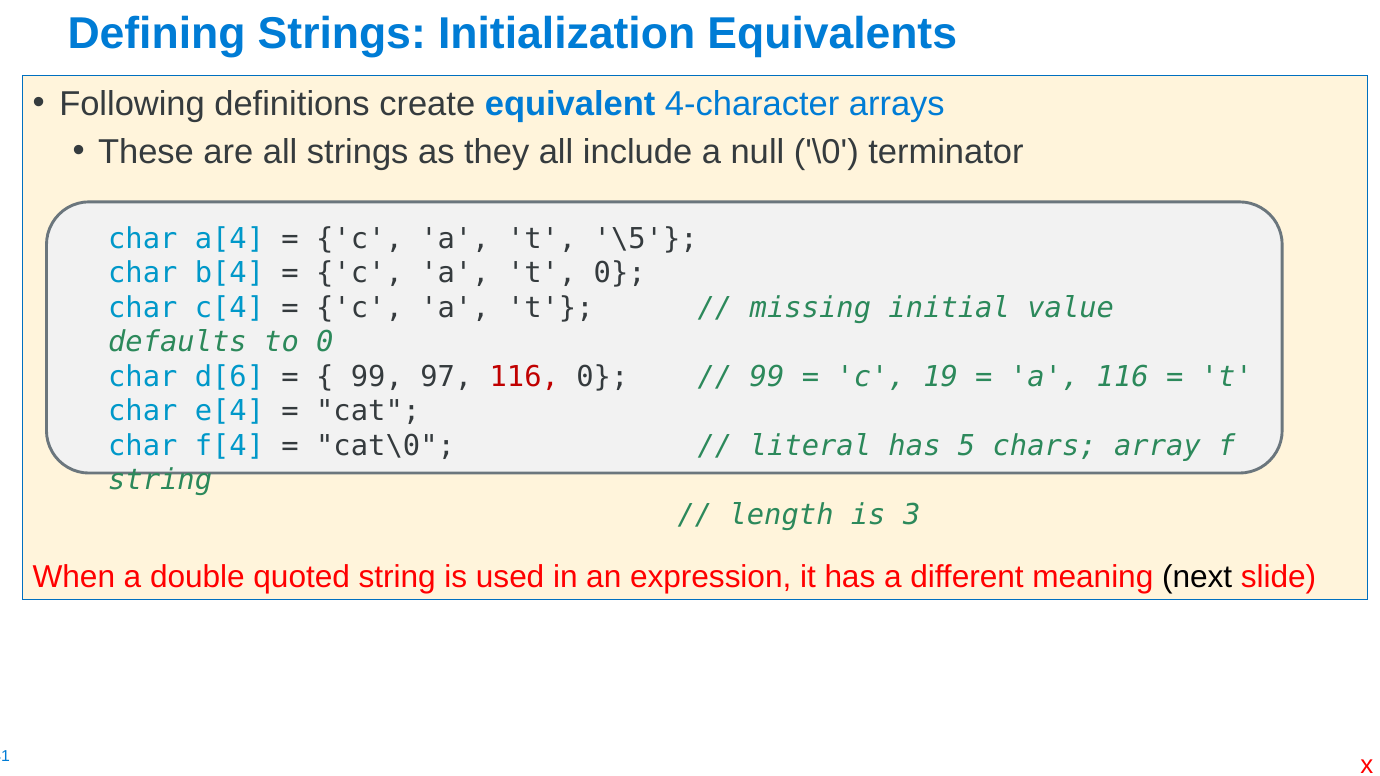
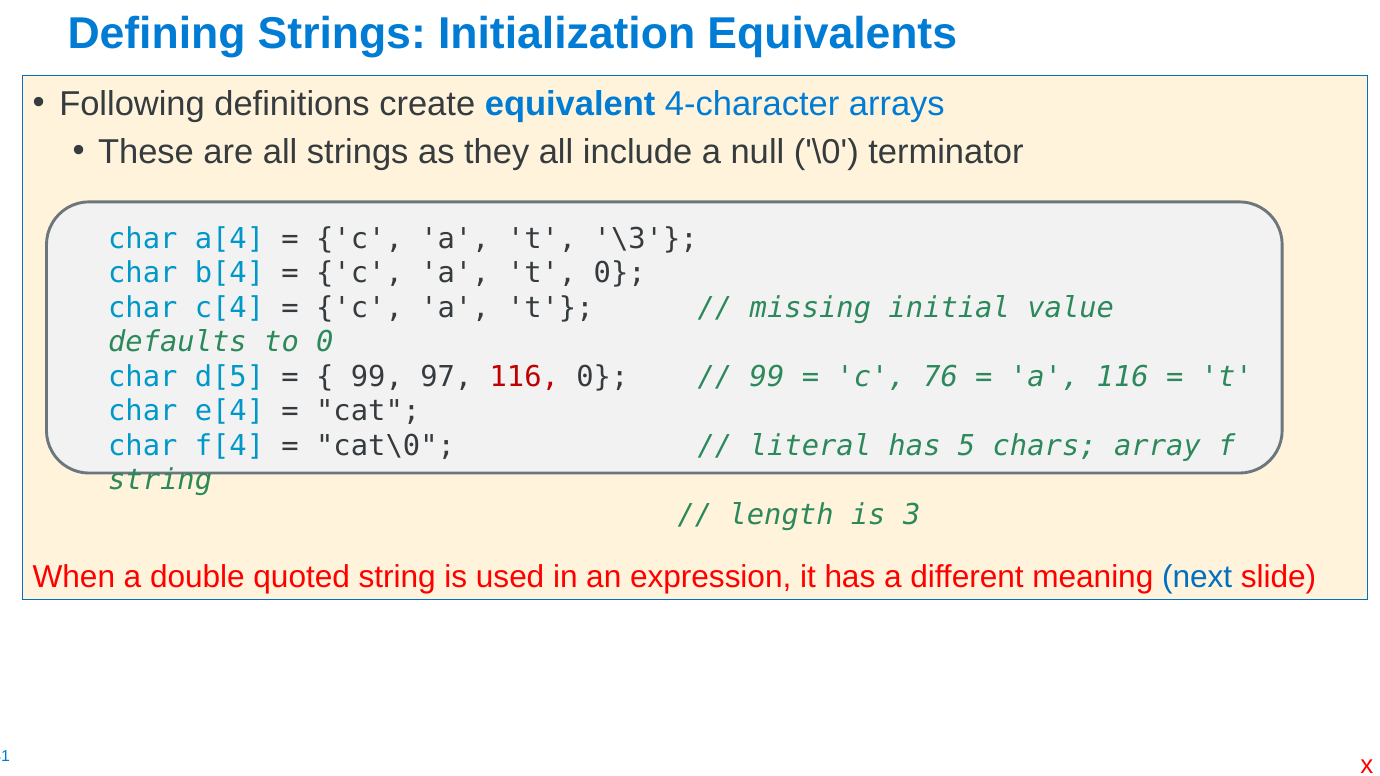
\5: \5 -> \3
d[6: d[6 -> d[5
19: 19 -> 76
next colour: black -> blue
